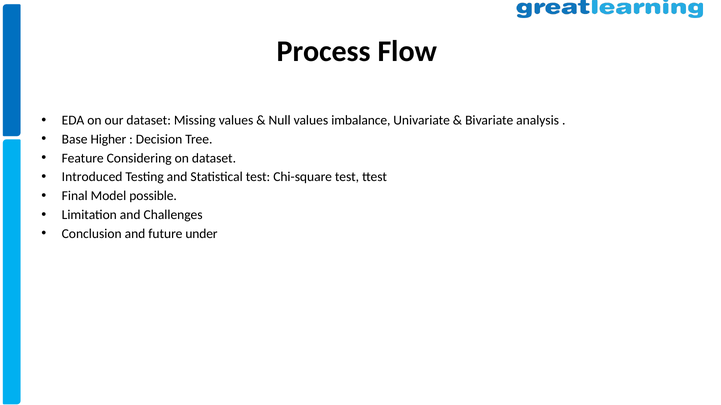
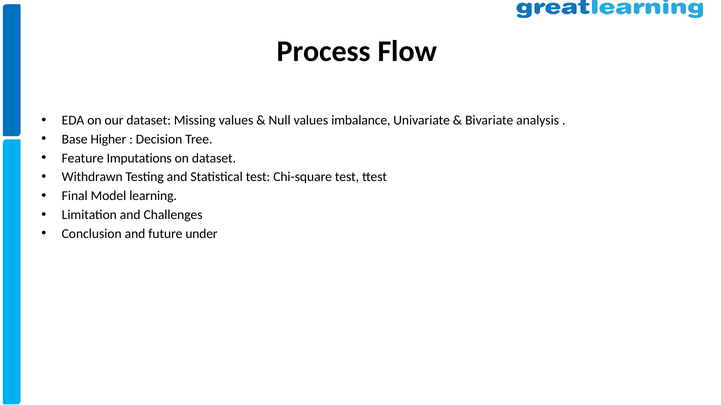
Considering: Considering -> Imputations
Introduced: Introduced -> Withdrawn
possible: possible -> learning
